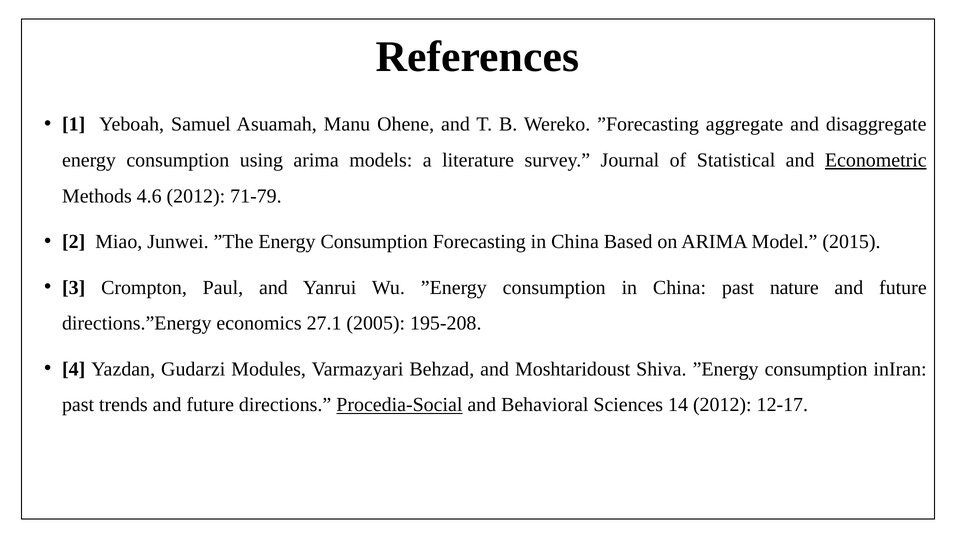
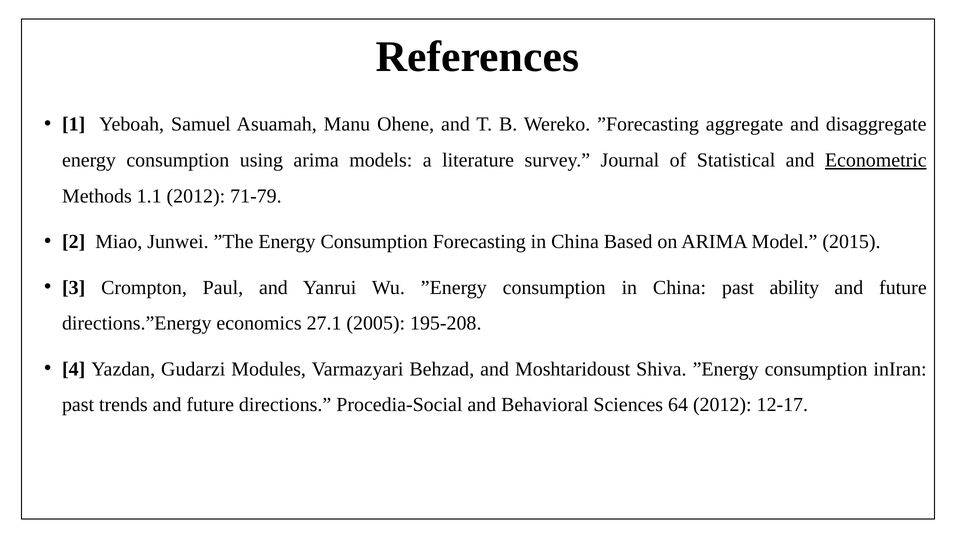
4.6: 4.6 -> 1.1
nature: nature -> ability
Procedia-Social underline: present -> none
14: 14 -> 64
